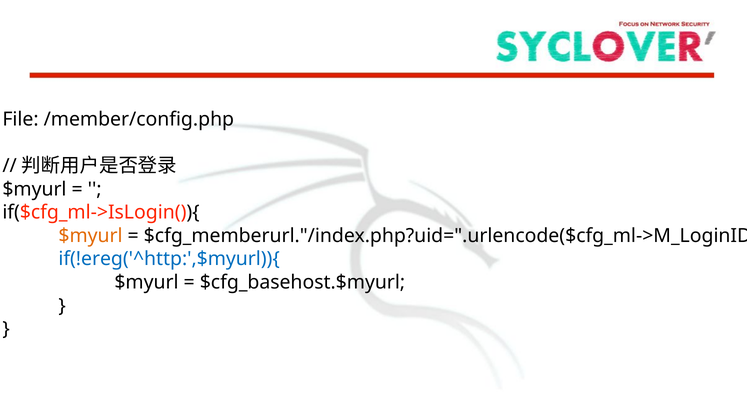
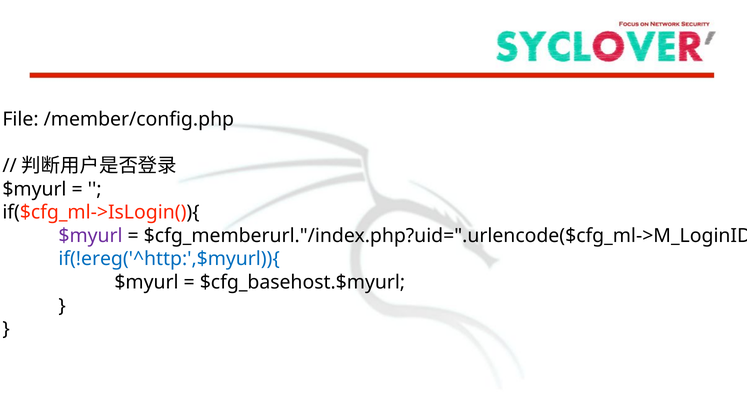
$myurl at (90, 236) colour: orange -> purple
